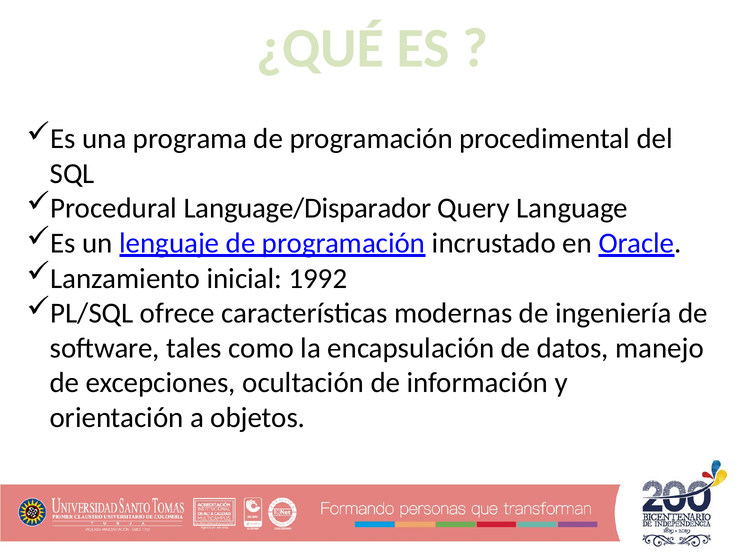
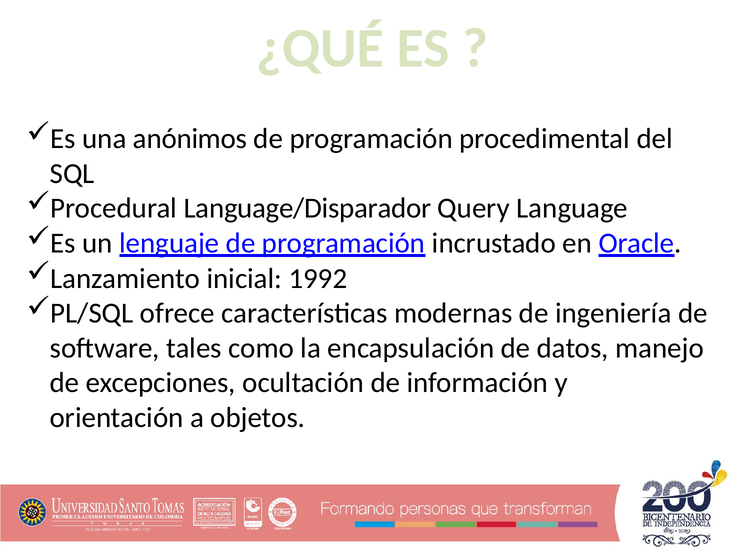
programa: programa -> anónimos
